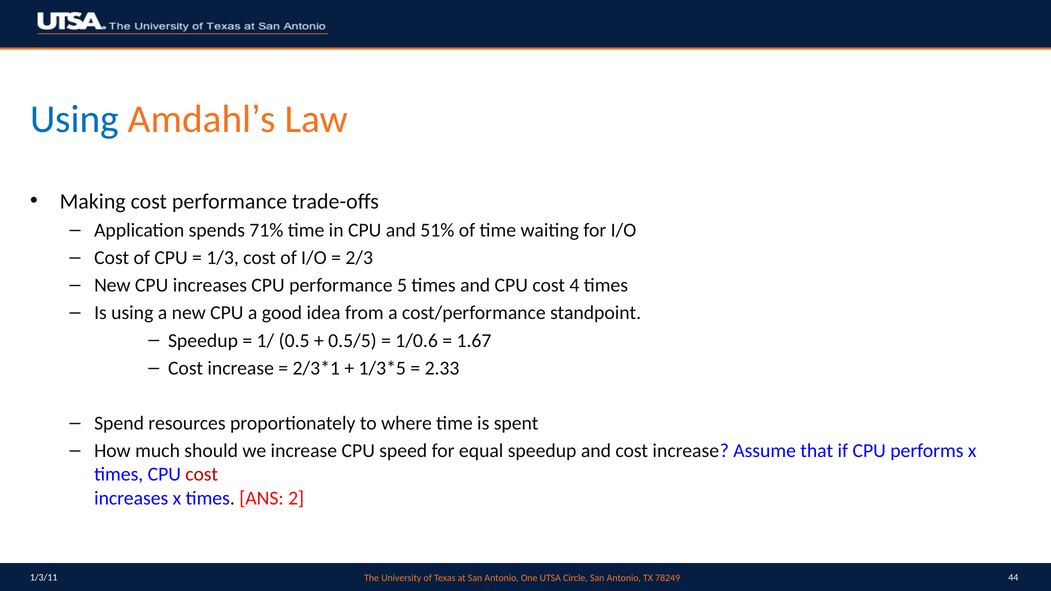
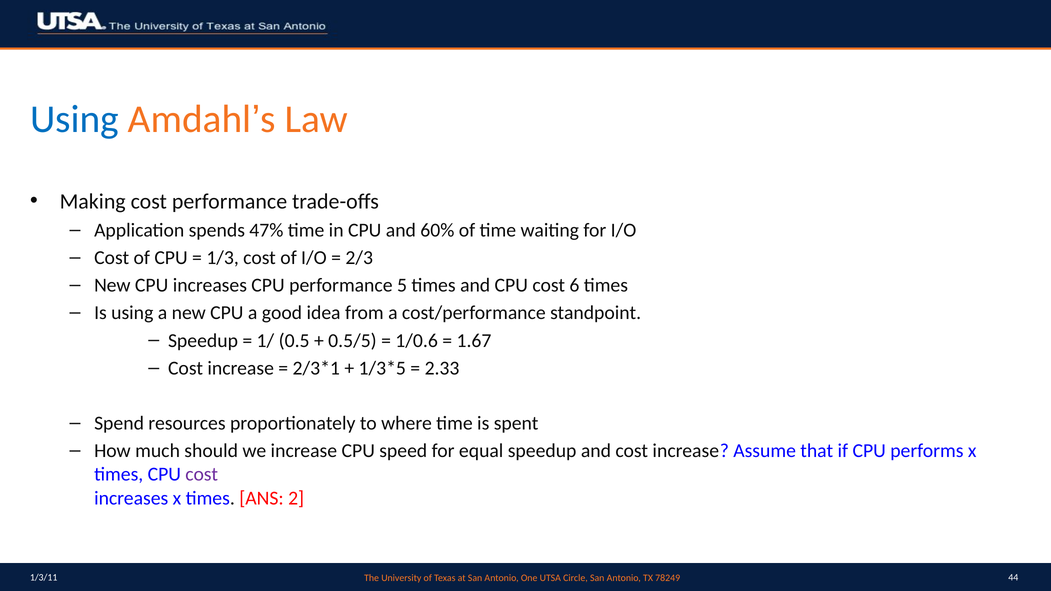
71%: 71% -> 47%
51%: 51% -> 60%
4: 4 -> 6
cost at (202, 475) colour: red -> purple
